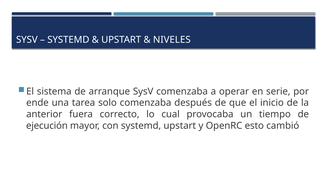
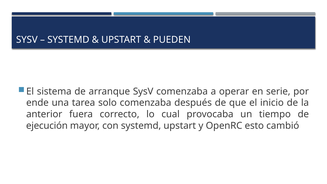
NIVELES: NIVELES -> PUEDEN
